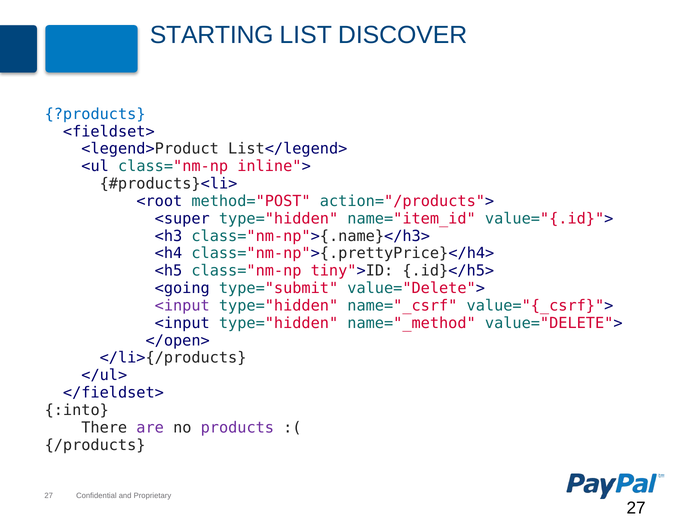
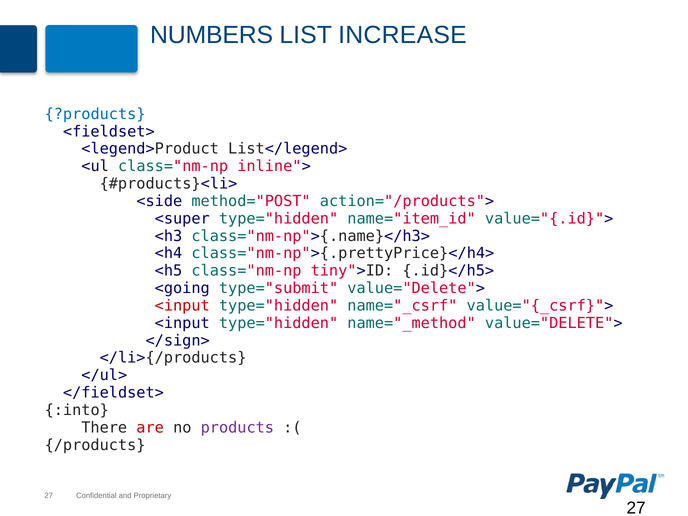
STARTING: STARTING -> NUMBERS
DISCOVER: DISCOVER -> INCREASE
<root: <root -> <side
<input at (182, 306) colour: purple -> red
</open>: </open> -> </sign>
are colour: purple -> red
